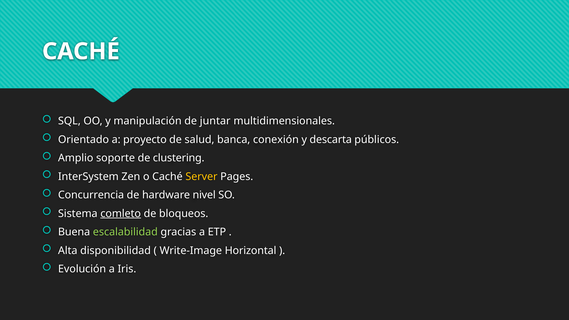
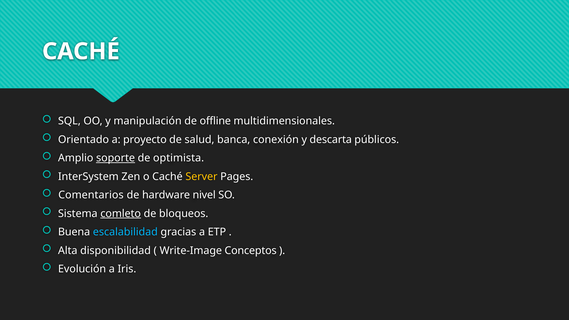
juntar: juntar -> offline
soporte underline: none -> present
clustering: clustering -> optimista
Concurrencia: Concurrencia -> Comentarios
escalabilidad colour: light green -> light blue
Horizontal: Horizontal -> Conceptos
